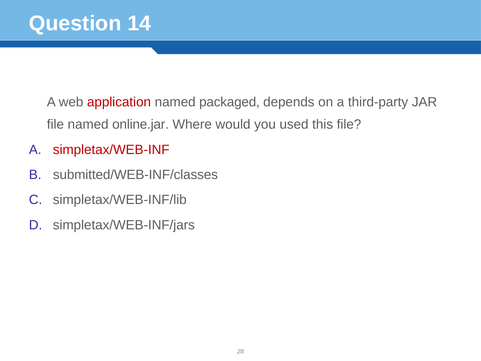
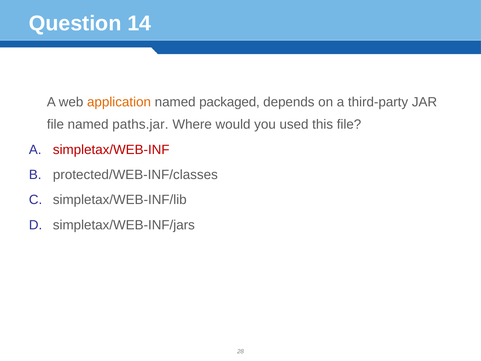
application colour: red -> orange
online.jar: online.jar -> paths.jar
submitted/WEB-INF/classes: submitted/WEB-INF/classes -> protected/WEB-INF/classes
